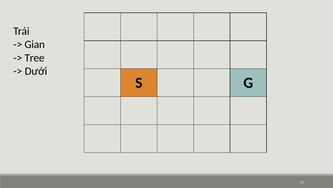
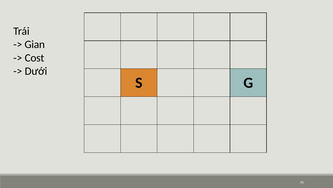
Tree: Tree -> Cost
